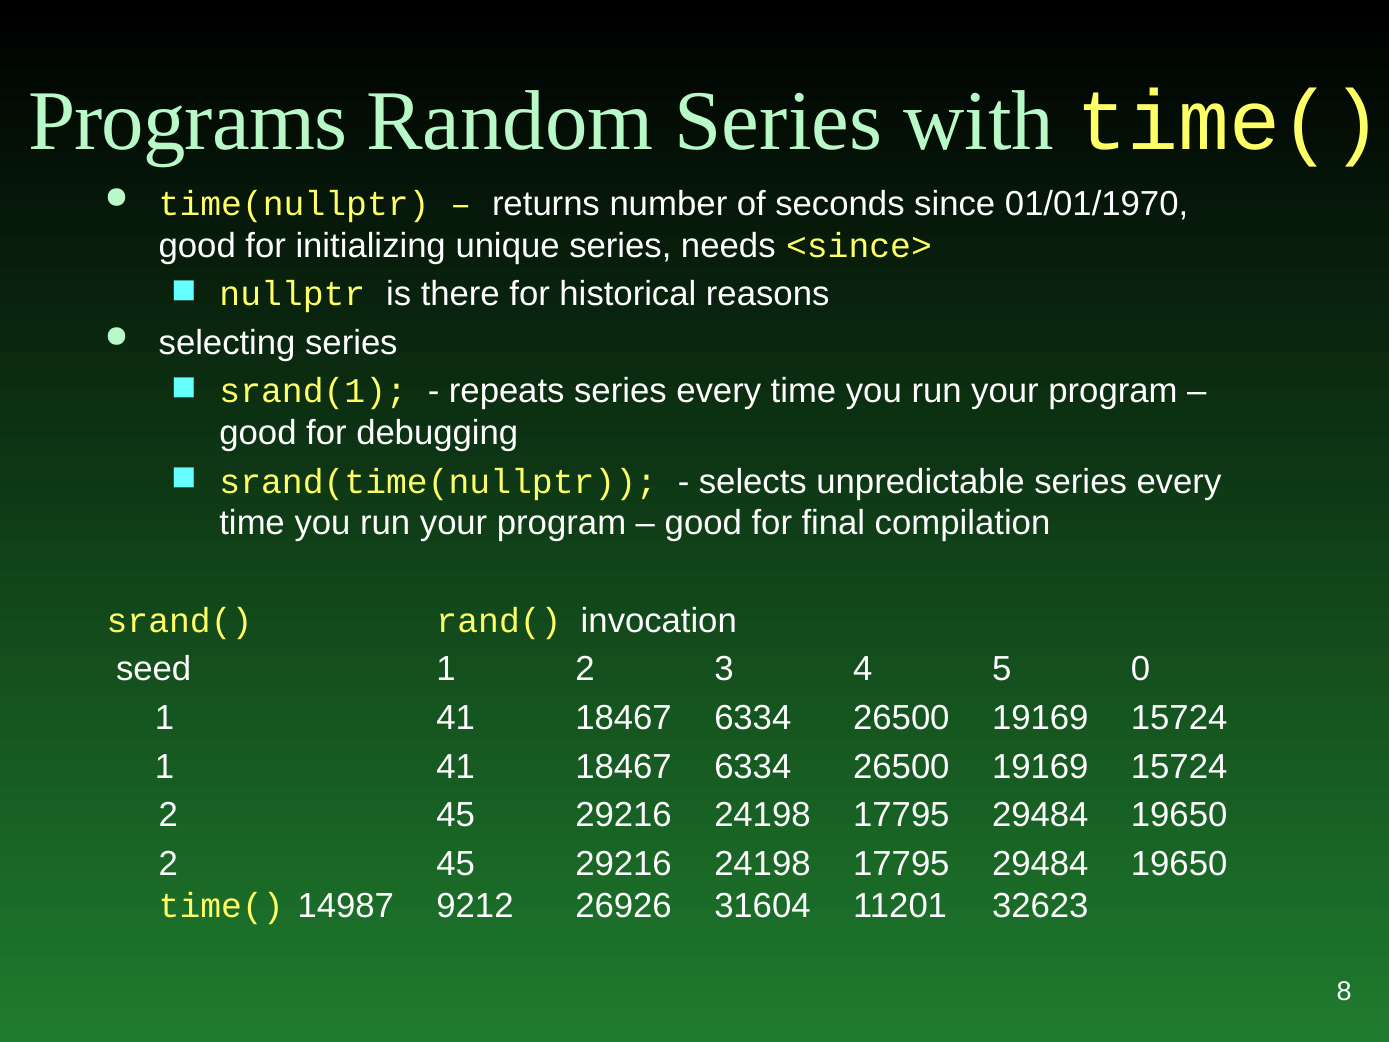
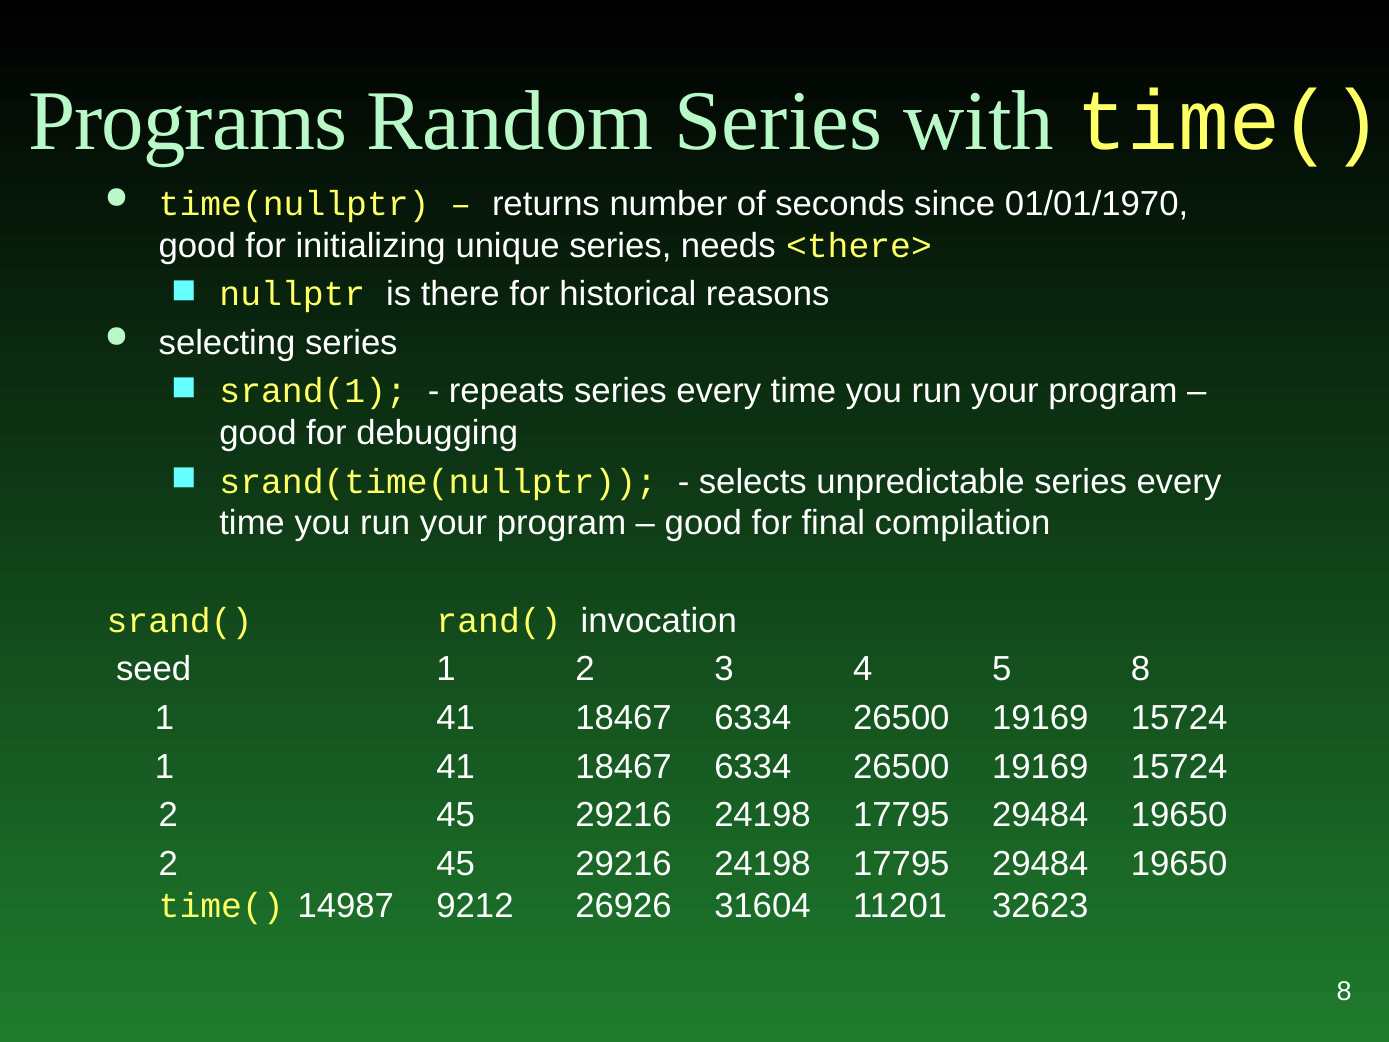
<since>: <since> -> <there>
5 0: 0 -> 8
